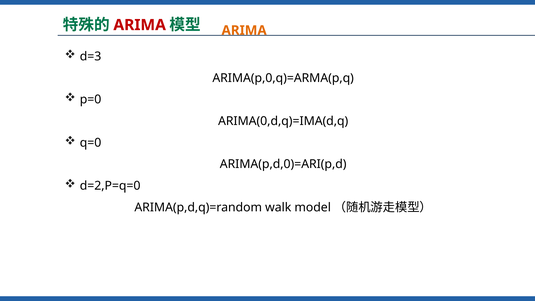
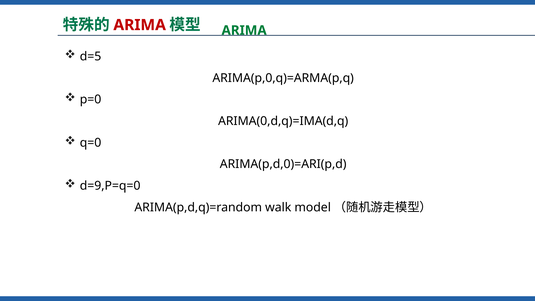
ARIMA at (244, 30) colour: orange -> green
d=3: d=3 -> d=5
d=2,P=q=0: d=2,P=q=0 -> d=9,P=q=0
